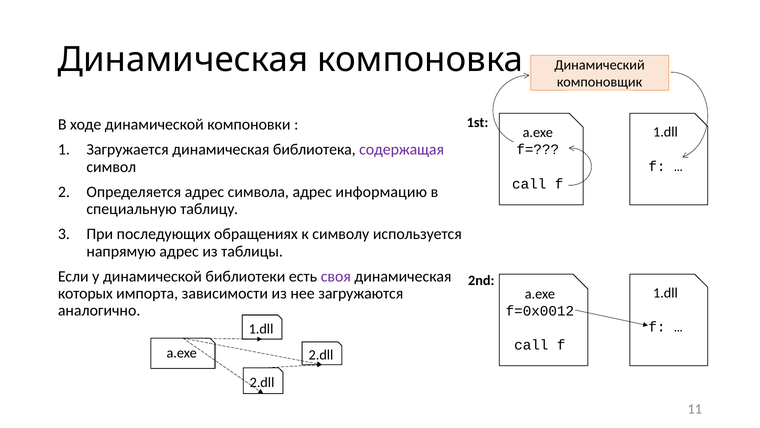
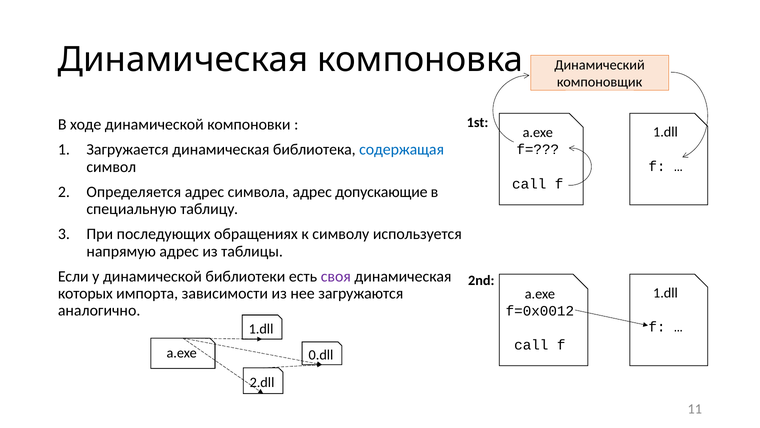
содержащая colour: purple -> blue
информацию: информацию -> допускающие
2.dll at (321, 355): 2.dll -> 0.dll
